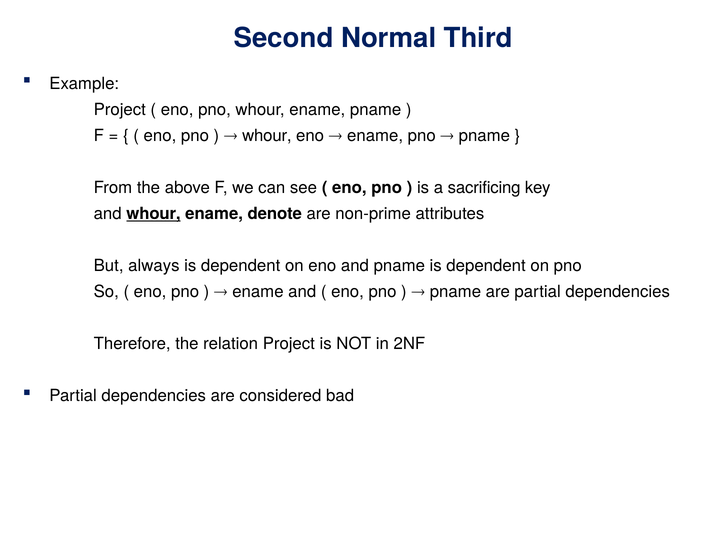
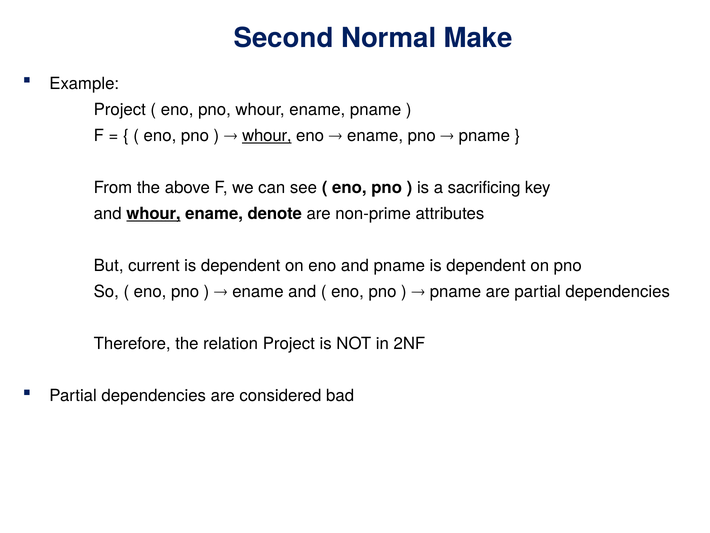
Third: Third -> Make
whour at (267, 136) underline: none -> present
always: always -> current
